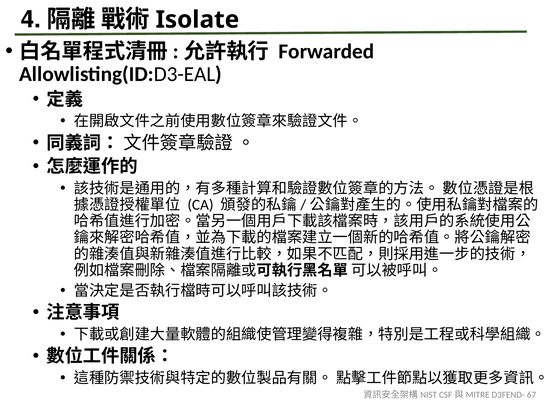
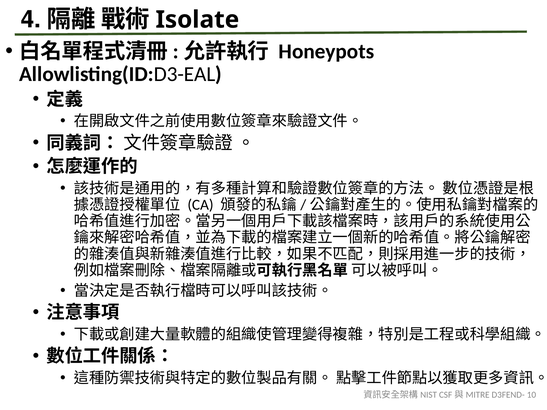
Forwarded: Forwarded -> Honeypots
67: 67 -> 10
